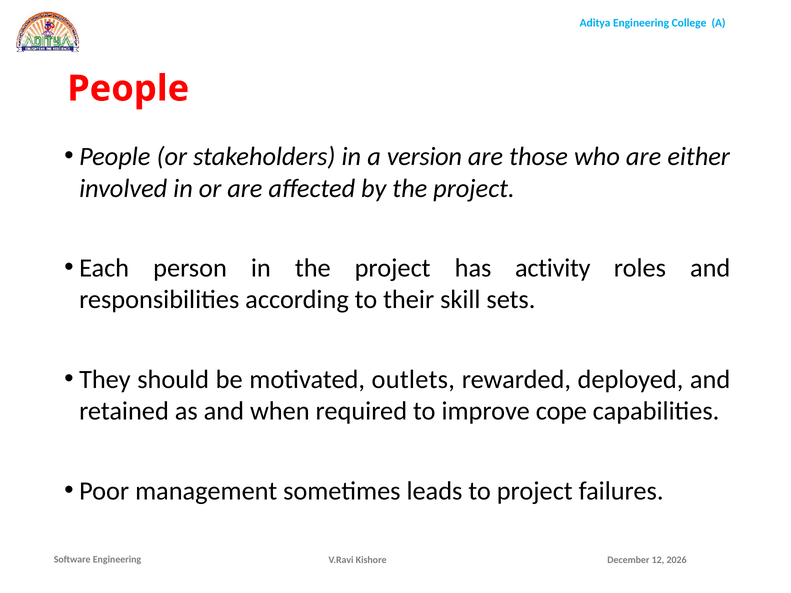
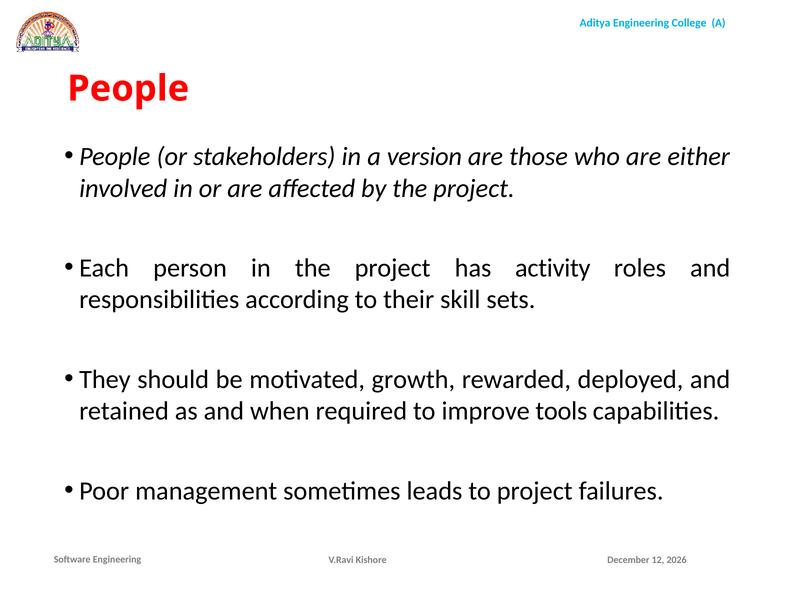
outlets: outlets -> growth
cope: cope -> tools
